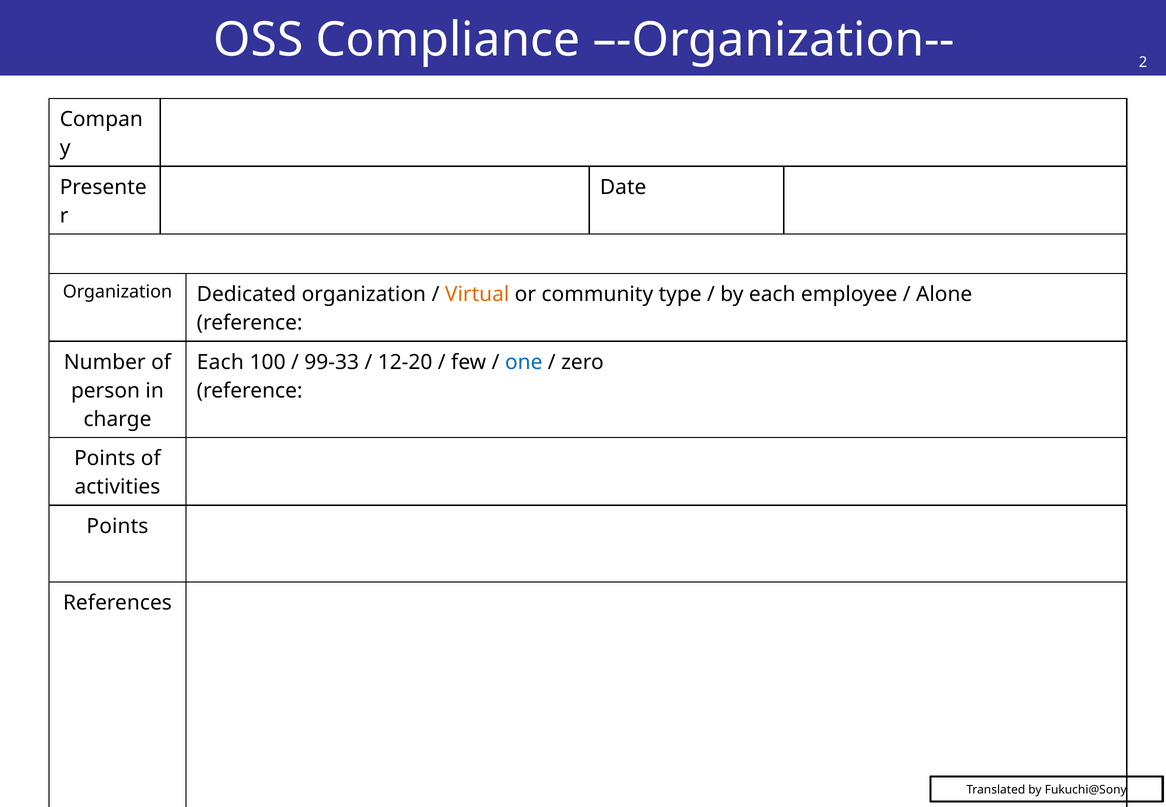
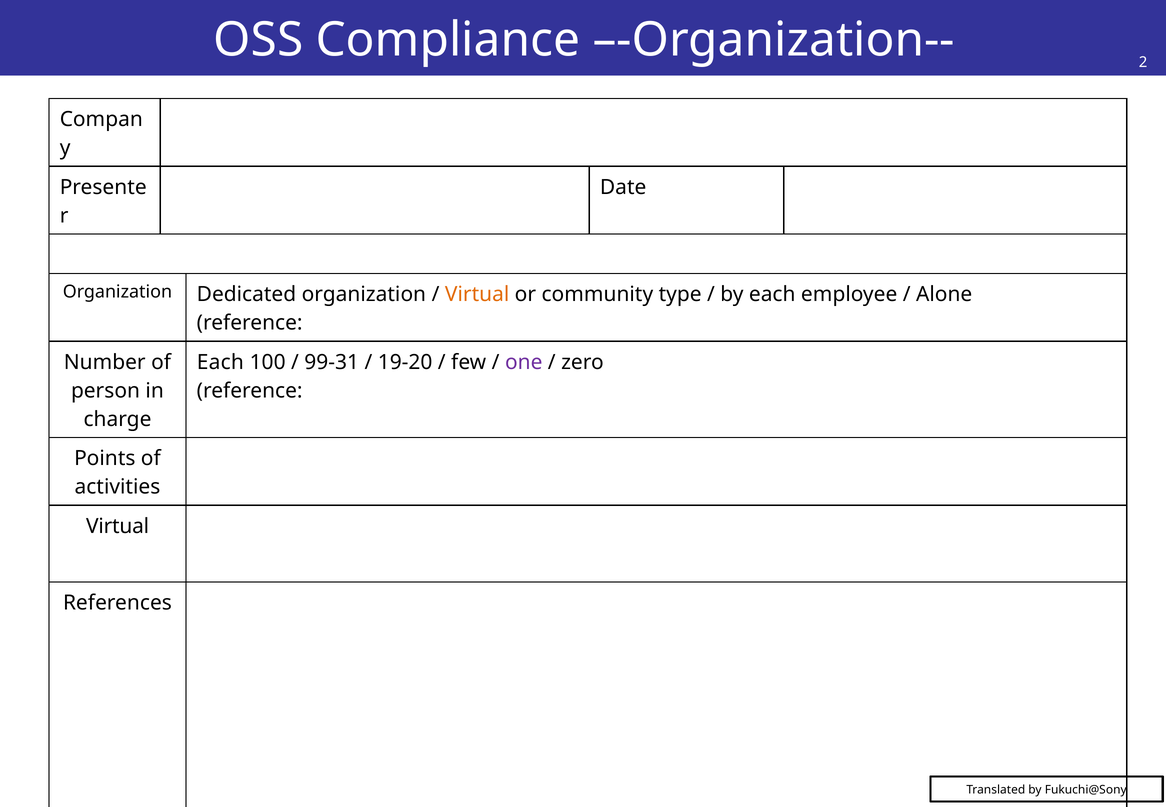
99-33: 99-33 -> 99-31
12-20: 12-20 -> 19-20
one colour: blue -> purple
Points at (117, 526): Points -> Virtual
